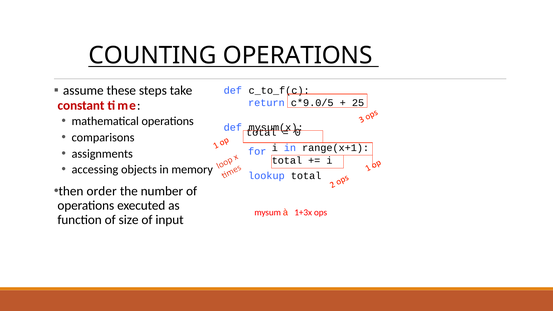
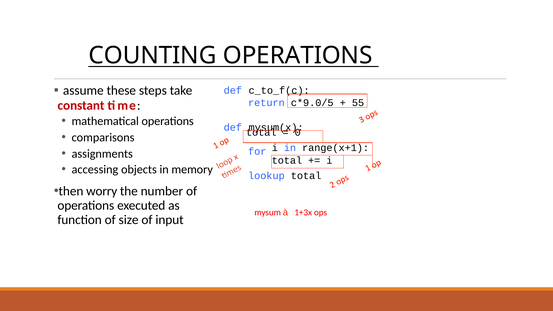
25: 25 -> 55
order: order -> worry
